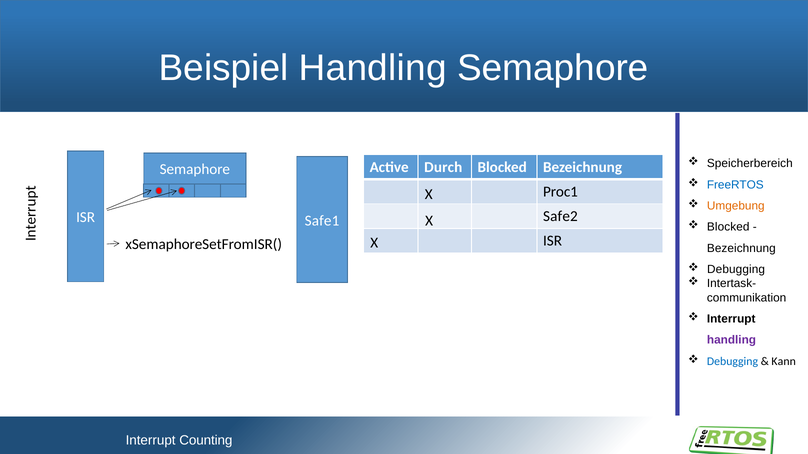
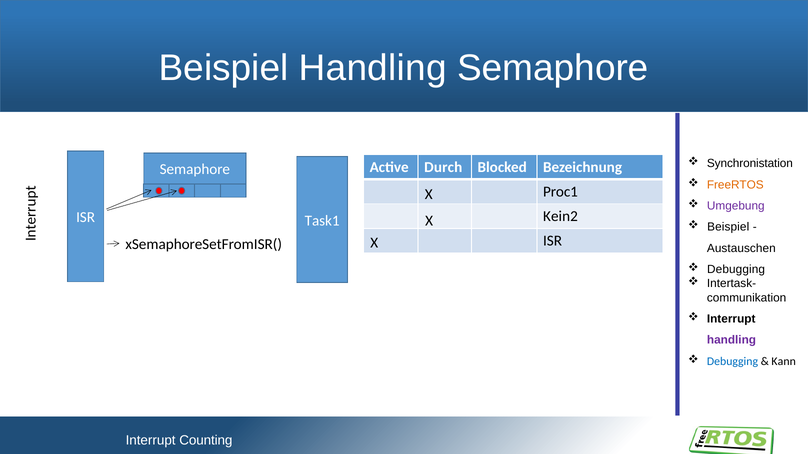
Speicherbereich: Speicherbereich -> Synchronistation
FreeRTOS colour: blue -> orange
Umgebung colour: orange -> purple
Safe2: Safe2 -> Kein2
Safe1: Safe1 -> Task1
Blocked at (728, 227): Blocked -> Beispiel
Bezeichnung at (741, 248): Bezeichnung -> Austauschen
